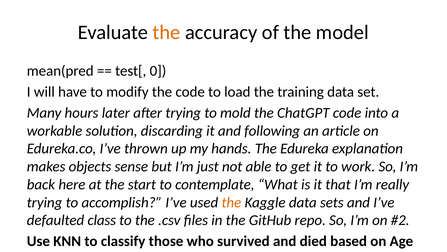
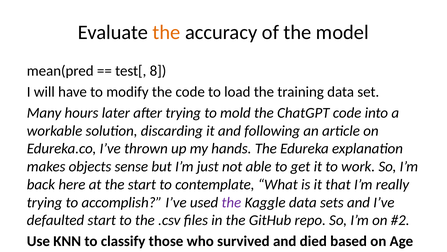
test[ 0: 0 -> 8
the at (231, 202) colour: orange -> purple
defaulted class: class -> start
